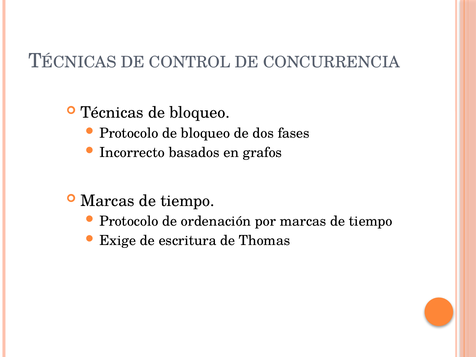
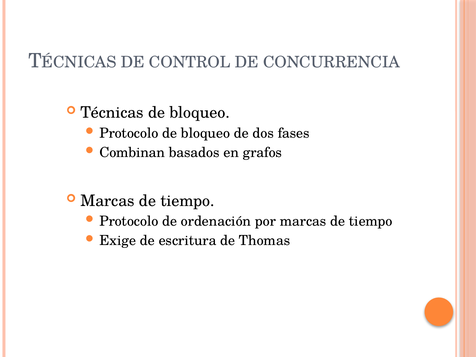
Incorrecto: Incorrecto -> Combinan
